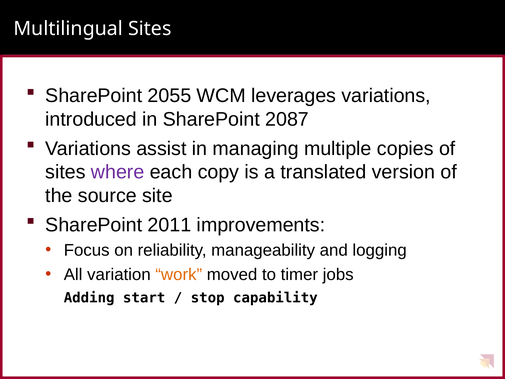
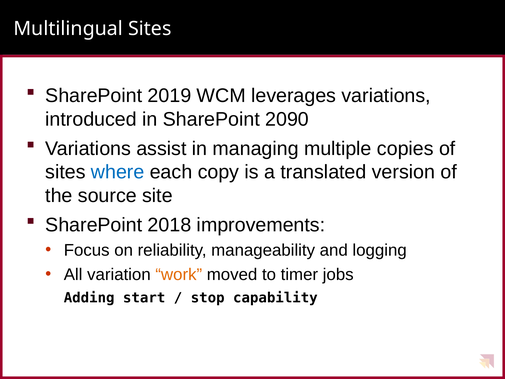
2055: 2055 -> 2019
2087: 2087 -> 2090
where colour: purple -> blue
2011: 2011 -> 2018
